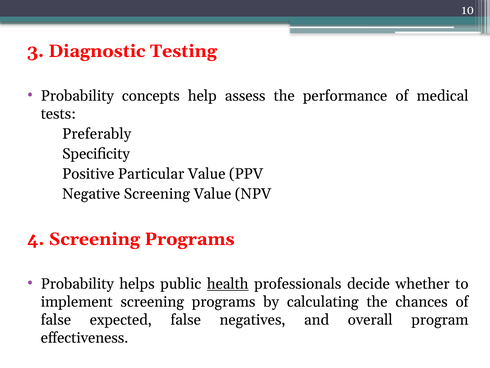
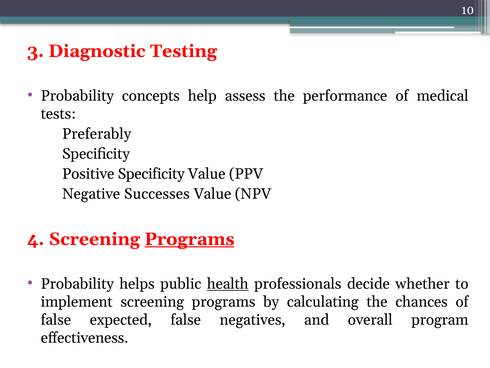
Positive Particular: Particular -> Specificity
Negative Screening: Screening -> Successes
Programs at (190, 239) underline: none -> present
